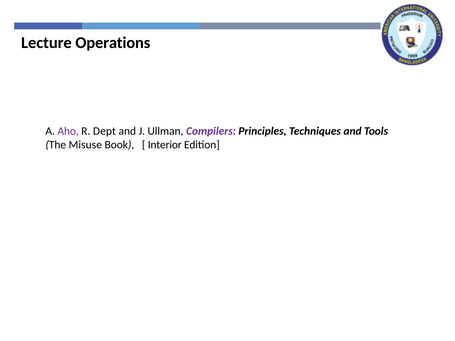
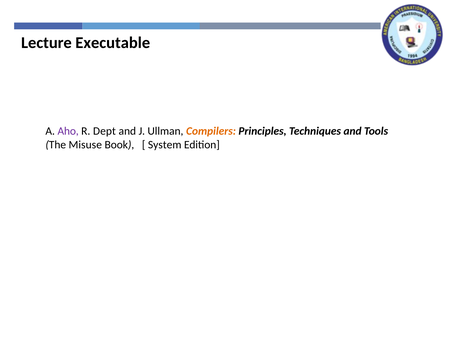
Operations: Operations -> Executable
Compilers colour: purple -> orange
Interior: Interior -> System
